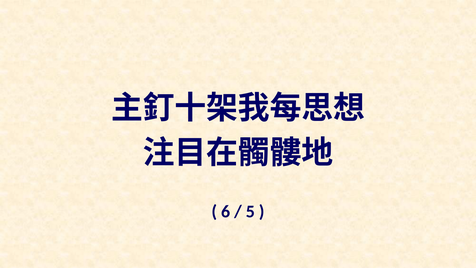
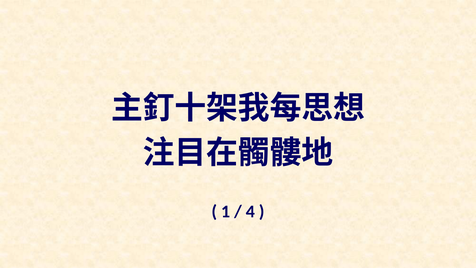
6: 6 -> 1
5: 5 -> 4
